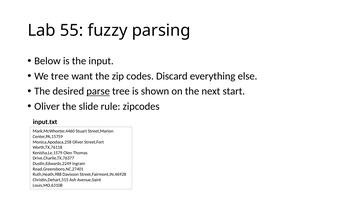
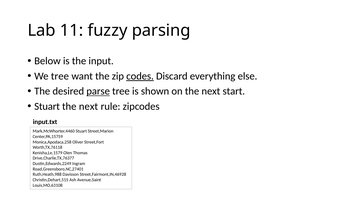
55: 55 -> 11
codes underline: none -> present
Oliver at (47, 106): Oliver -> Stuart
slide at (89, 106): slide -> next
